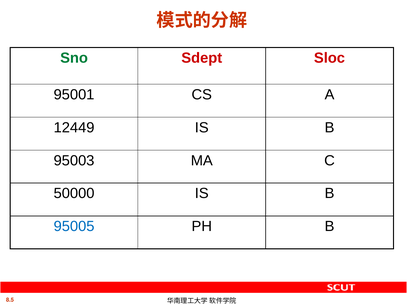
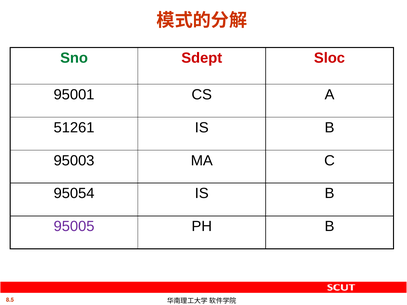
12449: 12449 -> 51261
50000: 50000 -> 95054
95005 colour: blue -> purple
